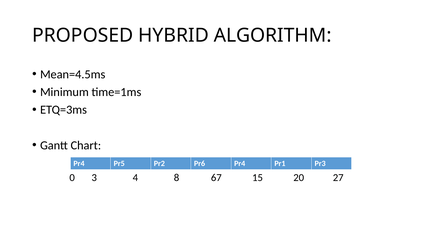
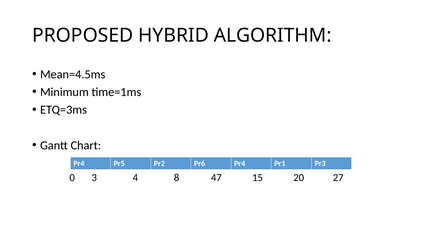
67: 67 -> 47
